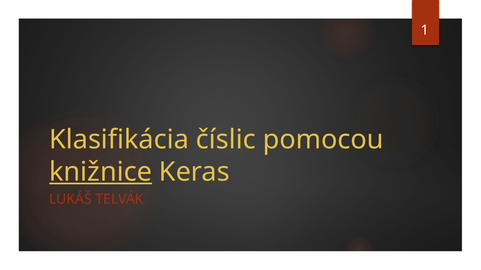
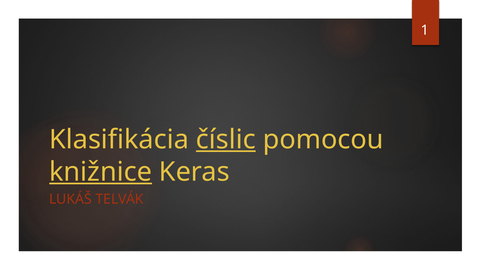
číslic underline: none -> present
